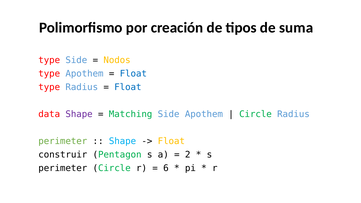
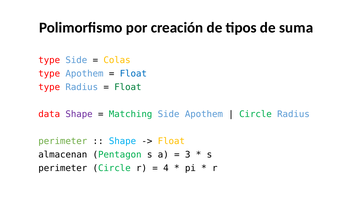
Nodos: Nodos -> Colas
Float at (128, 87) colour: blue -> green
construir: construir -> almacenan
2: 2 -> 3
6: 6 -> 4
